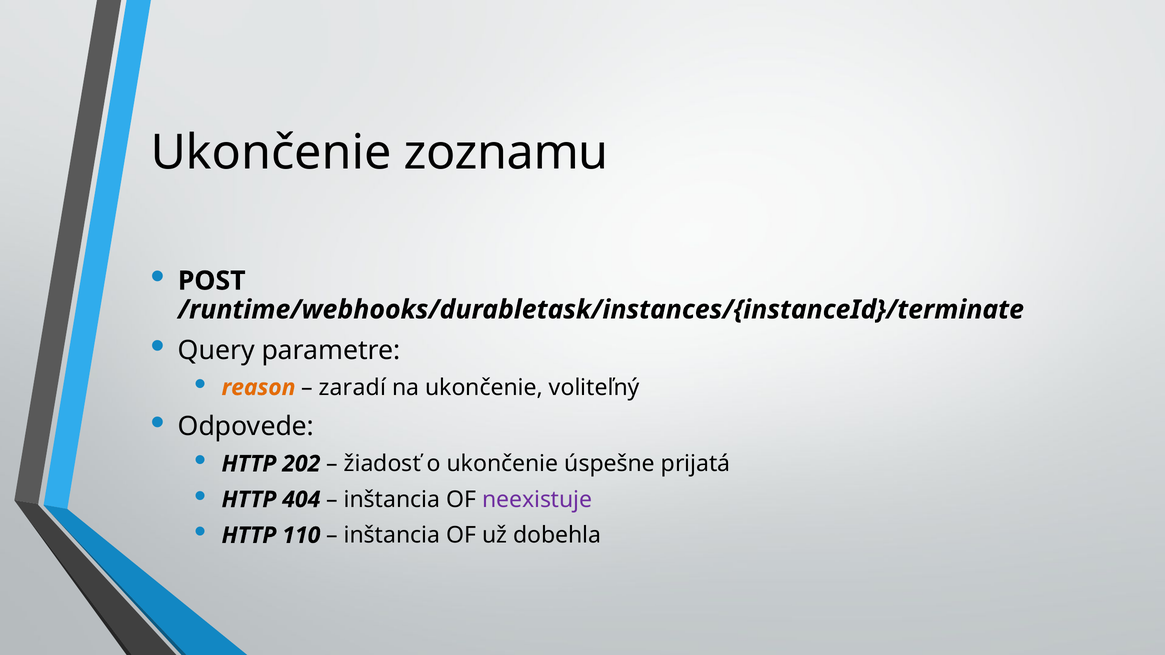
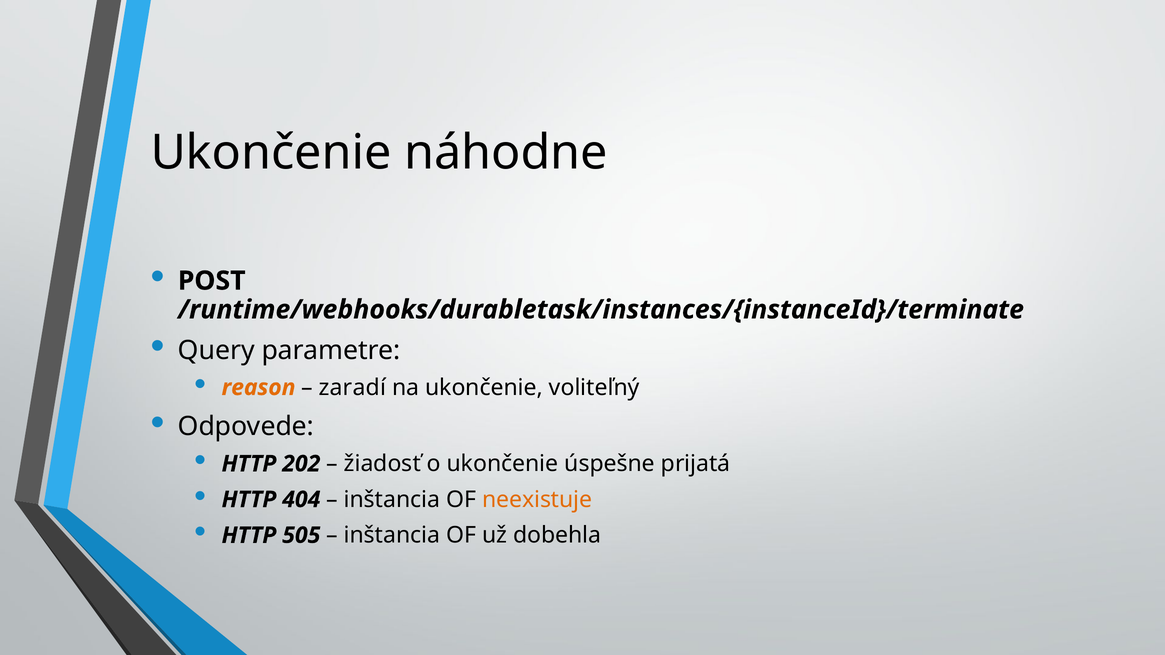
zoznamu: zoznamu -> náhodne
neexistuje colour: purple -> orange
110: 110 -> 505
